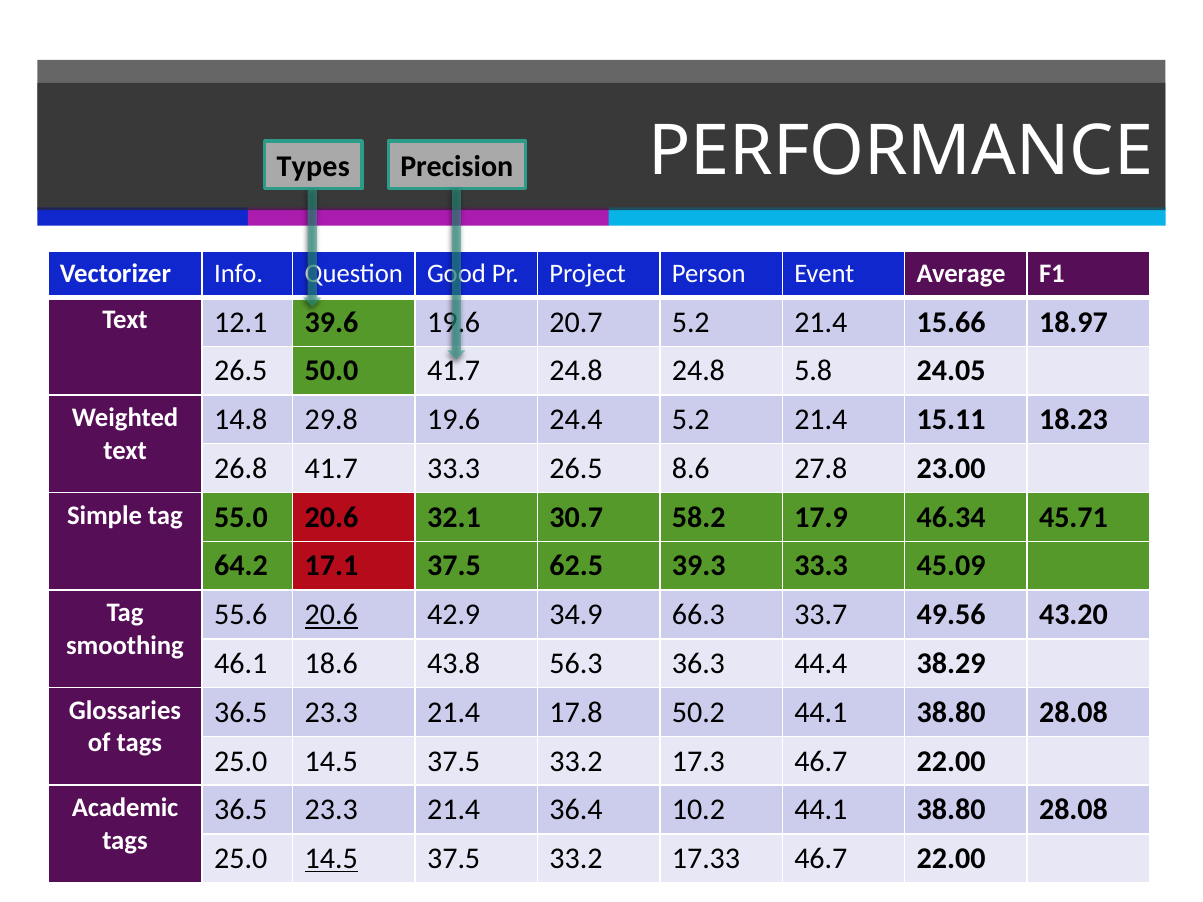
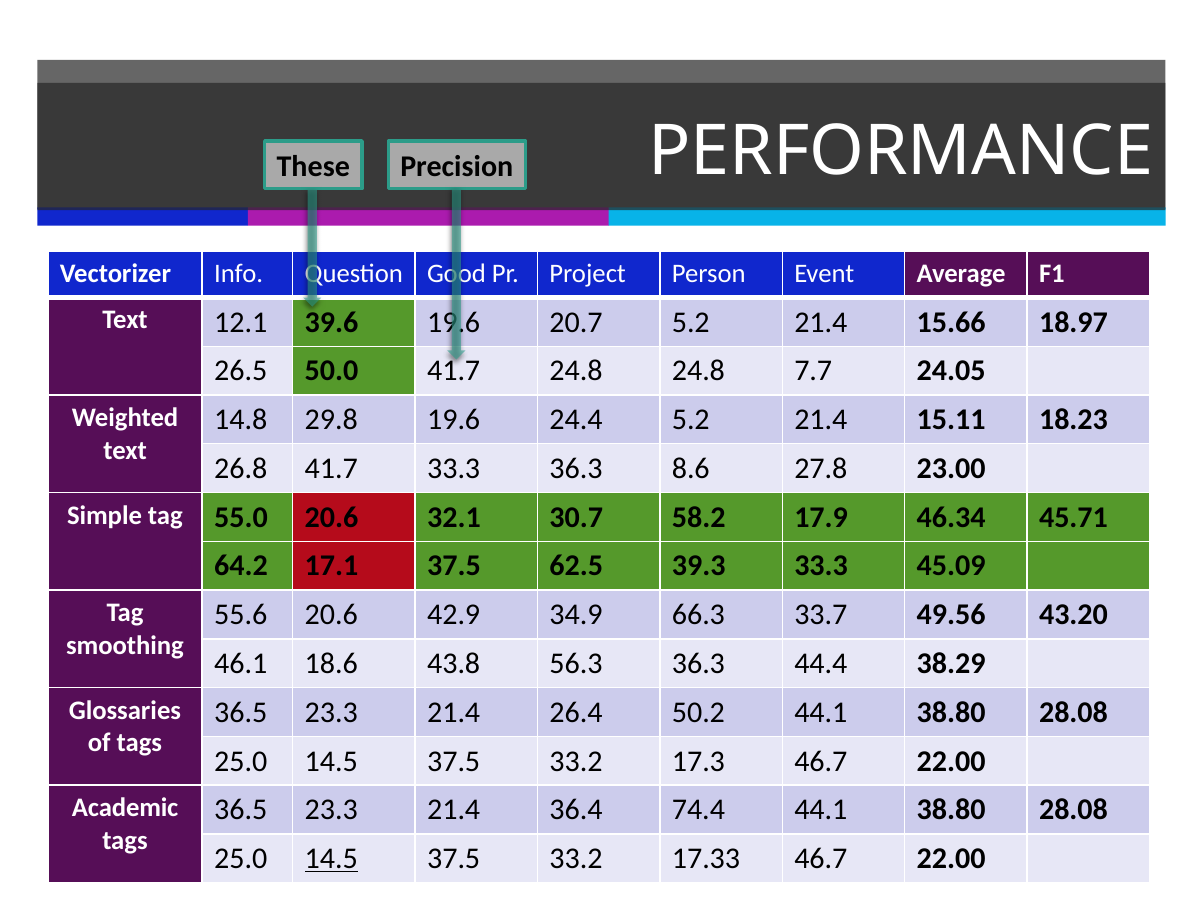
Types: Types -> These
5.8: 5.8 -> 7.7
33.3 26.5: 26.5 -> 36.3
20.6 at (331, 615) underline: present -> none
17.8: 17.8 -> 26.4
10.2: 10.2 -> 74.4
